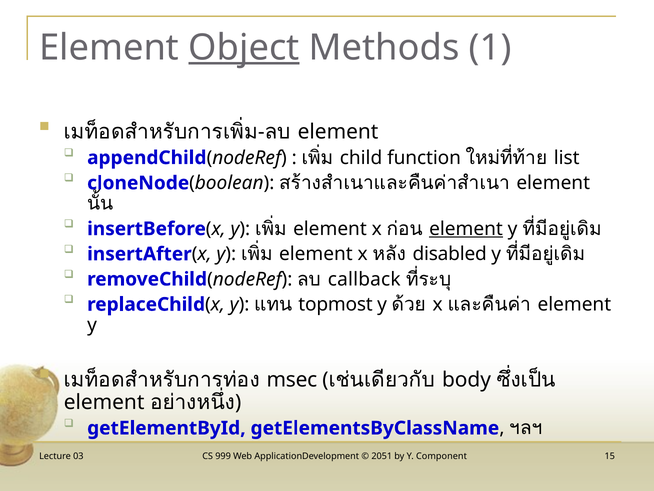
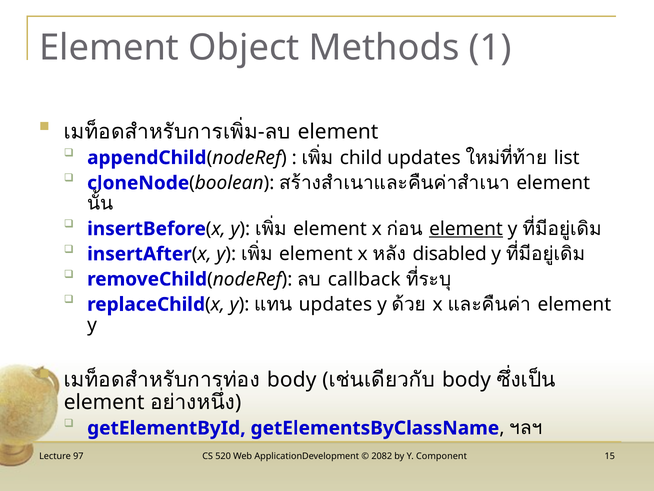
Object underline: present -> none
child function: function -> updates
topmost at (336, 304): topmost -> updates
msec at (292, 379): msec -> body
03: 03 -> 97
999: 999 -> 520
2051: 2051 -> 2082
